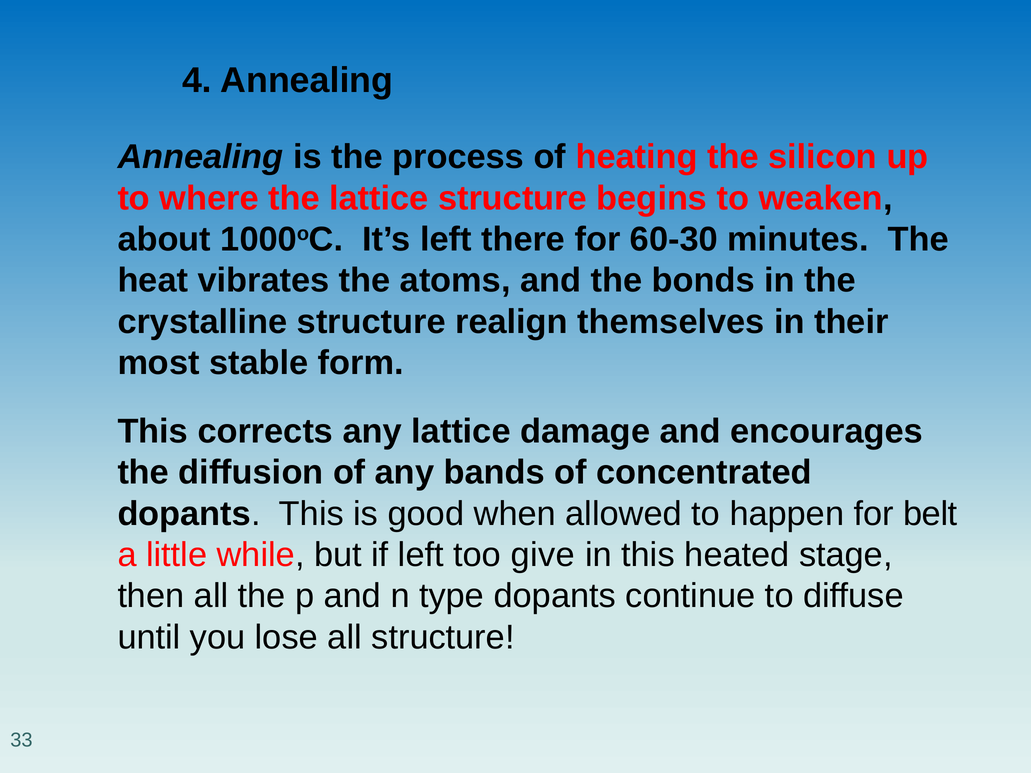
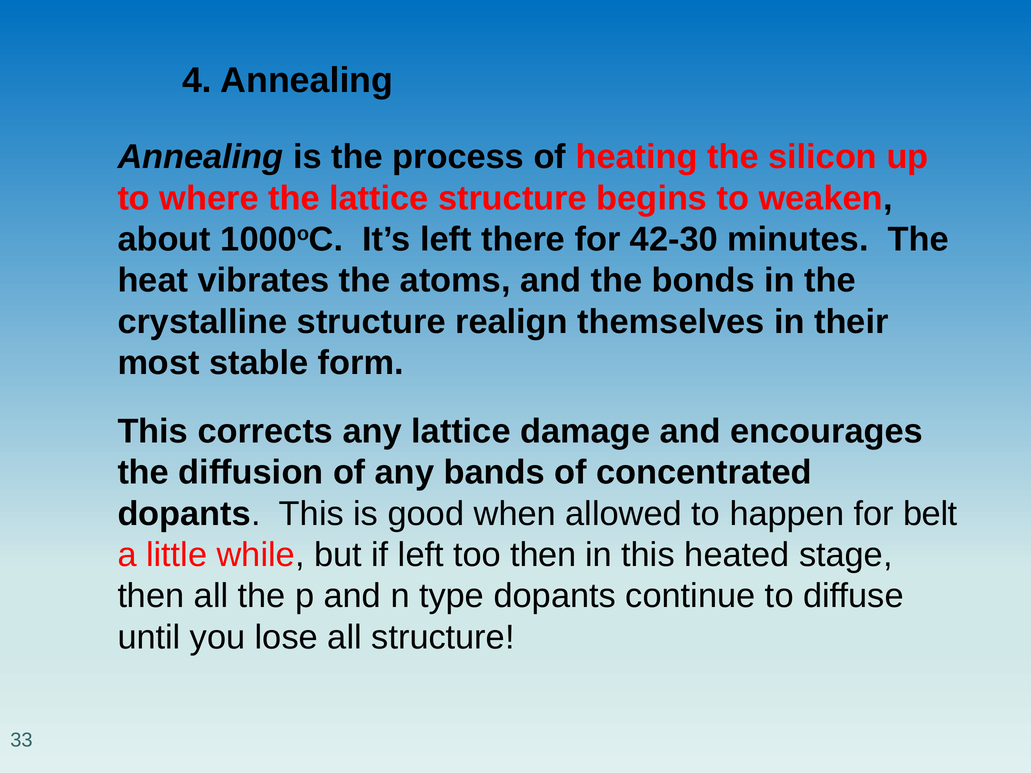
60-30: 60-30 -> 42-30
too give: give -> then
